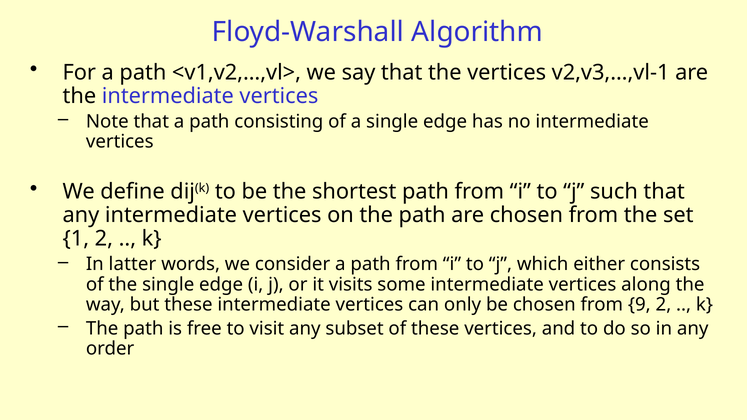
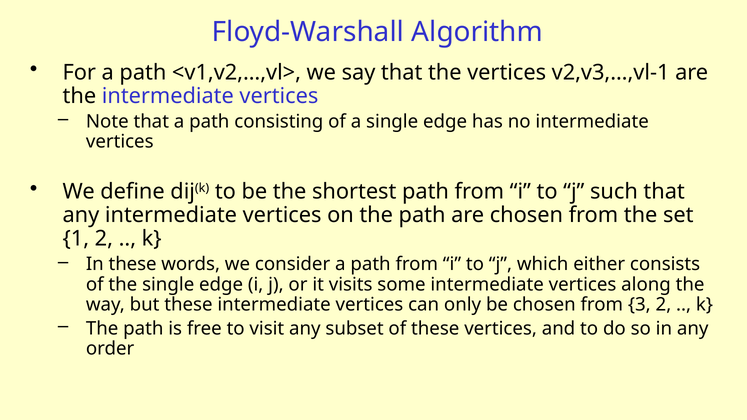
In latter: latter -> these
9: 9 -> 3
